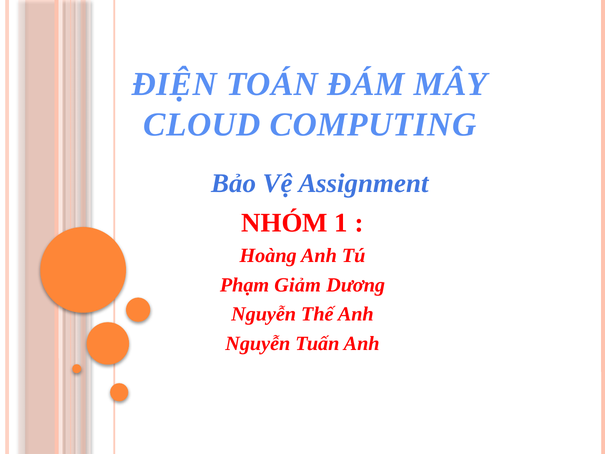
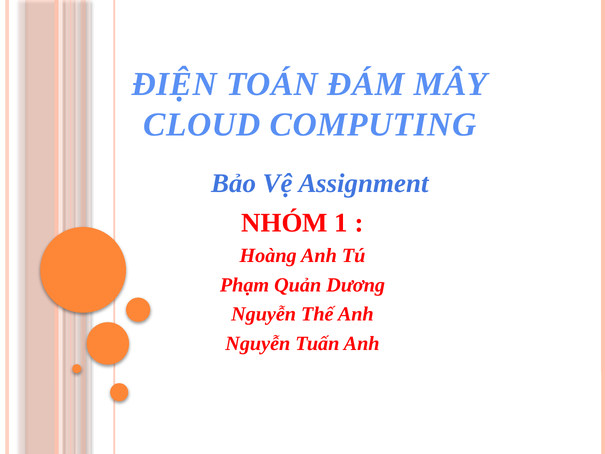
Giảm: Giảm -> Quản
